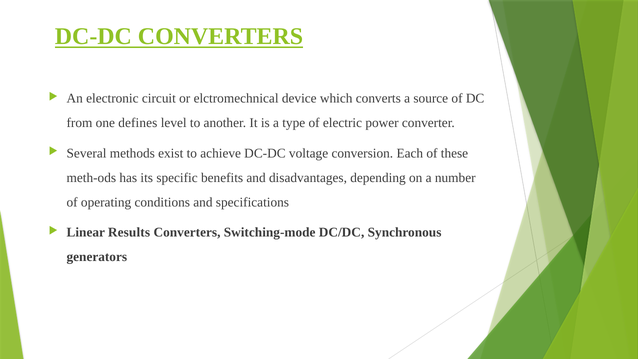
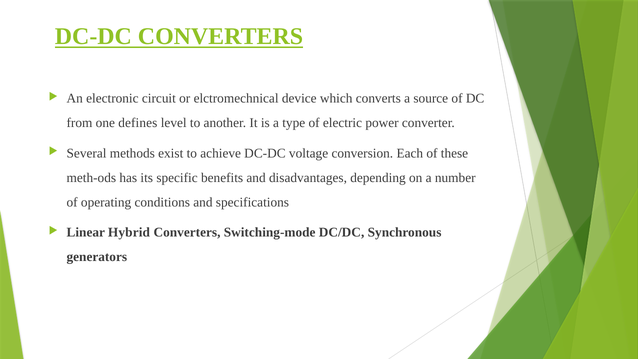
Results: Results -> Hybrid
